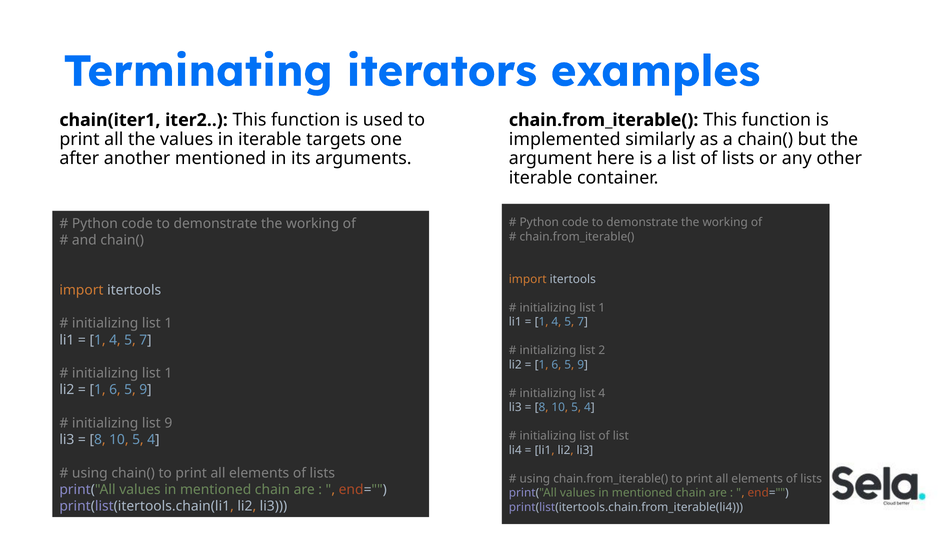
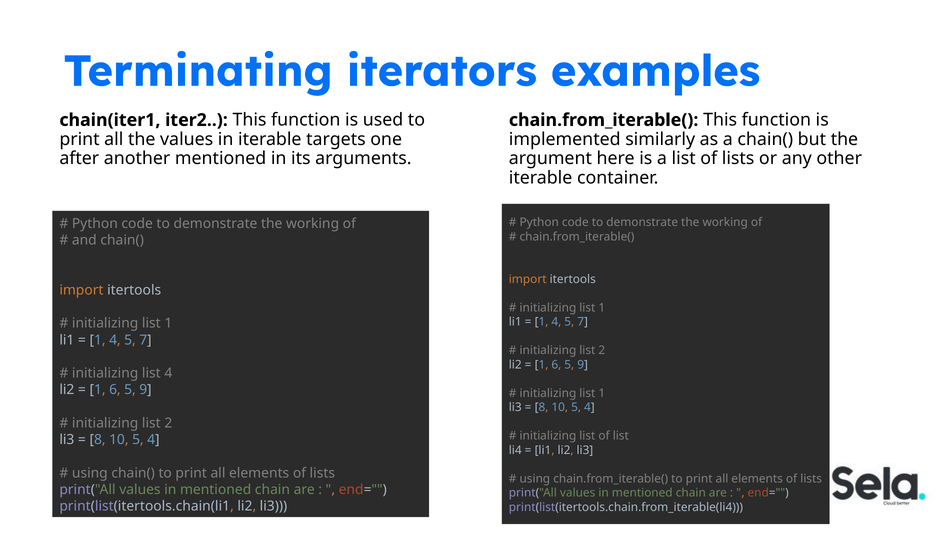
1 at (168, 373): 1 -> 4
4 at (602, 393): 4 -> 1
9 at (168, 423): 9 -> 2
